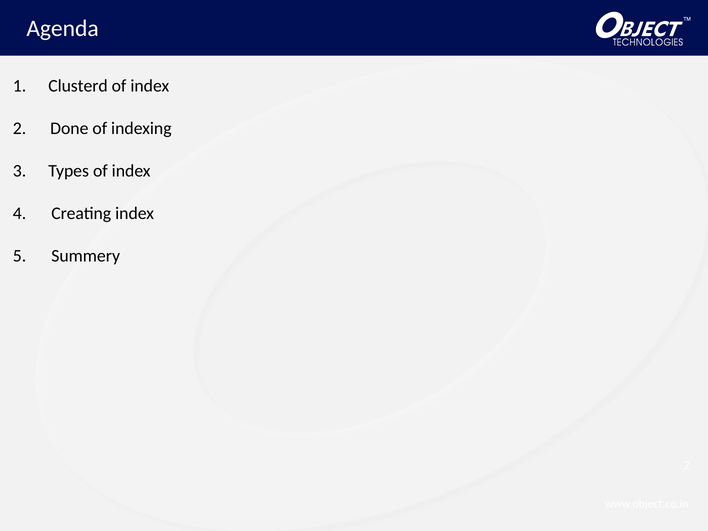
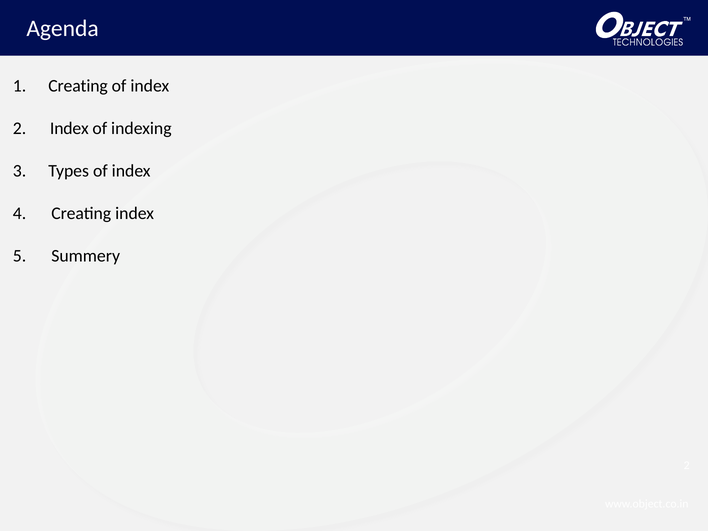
Clusterd at (78, 86): Clusterd -> Creating
2 Done: Done -> Index
